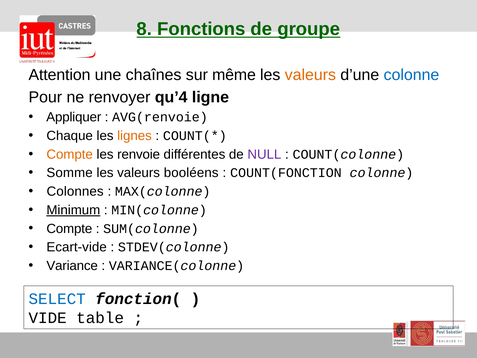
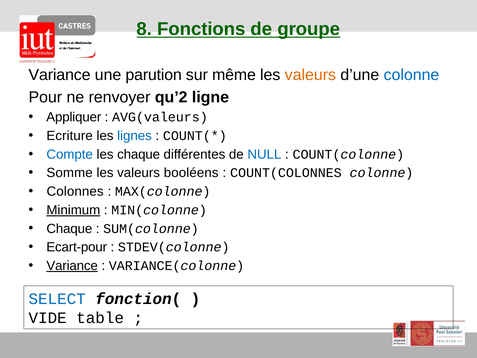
Attention at (60, 75): Attention -> Variance
chaînes: chaînes -> parution
qu’4: qu’4 -> qu’2
AVG(renvoie: AVG(renvoie -> AVG(valeurs
Chaque: Chaque -> Ecriture
lignes colour: orange -> blue
Compte at (70, 154) colour: orange -> blue
les renvoie: renvoie -> chaque
NULL colour: purple -> blue
COUNT(FONCTION: COUNT(FONCTION -> COUNT(COLONNES
Compte at (69, 228): Compte -> Chaque
Ecart-vide: Ecart-vide -> Ecart-pour
Variance at (72, 266) underline: none -> present
